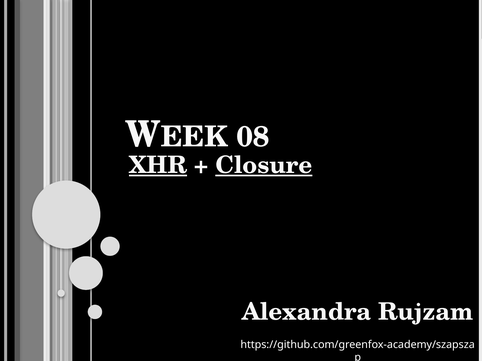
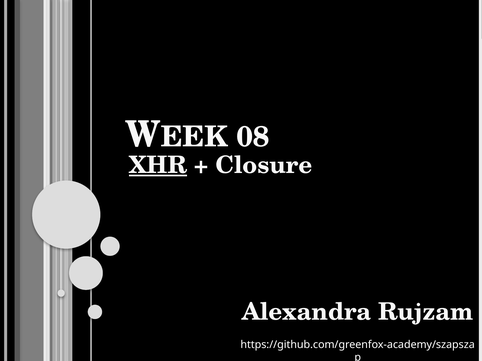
Closure underline: present -> none
